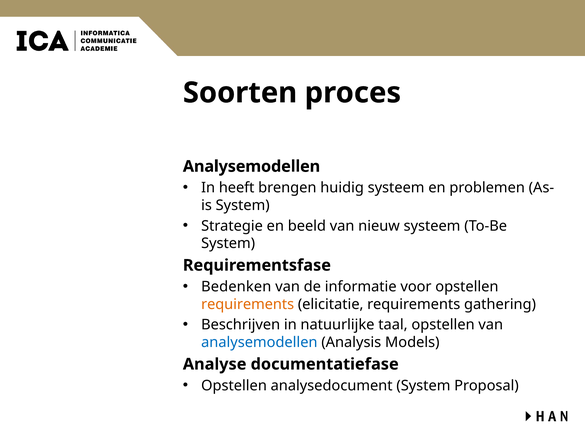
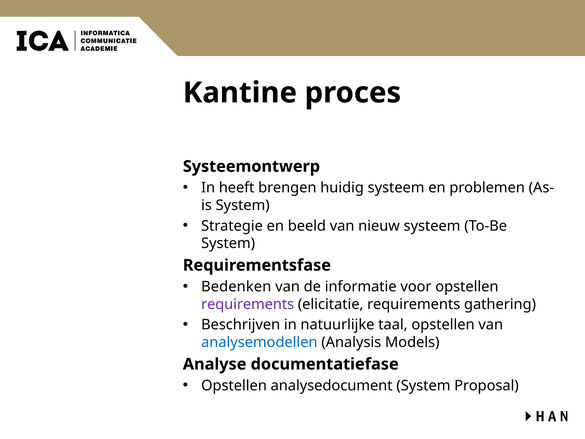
Soorten: Soorten -> Kantine
Analysemodellen at (252, 166): Analysemodellen -> Systeemontwerp
requirements at (248, 304) colour: orange -> purple
